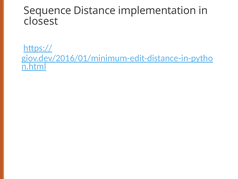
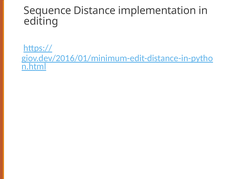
closest: closest -> editing
